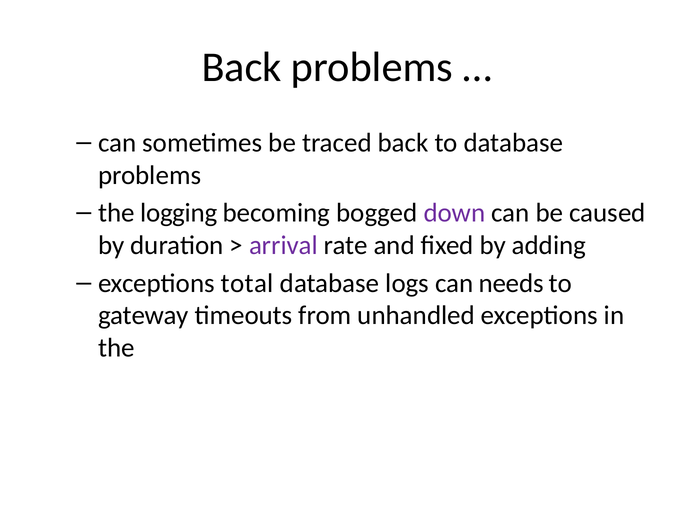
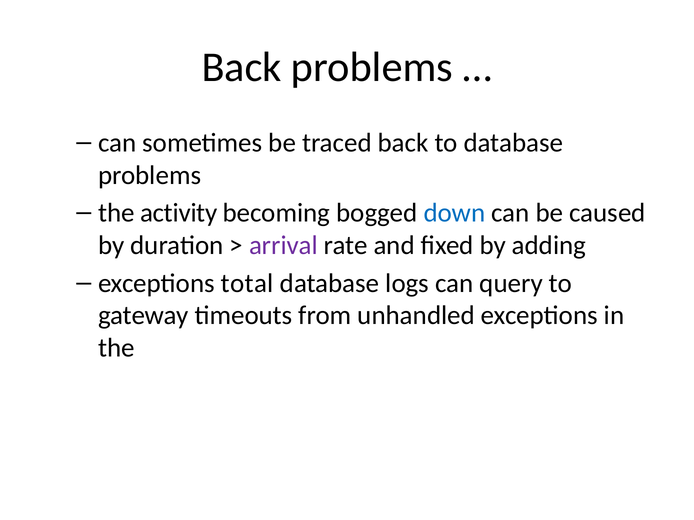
logging: logging -> activity
down colour: purple -> blue
needs: needs -> query
